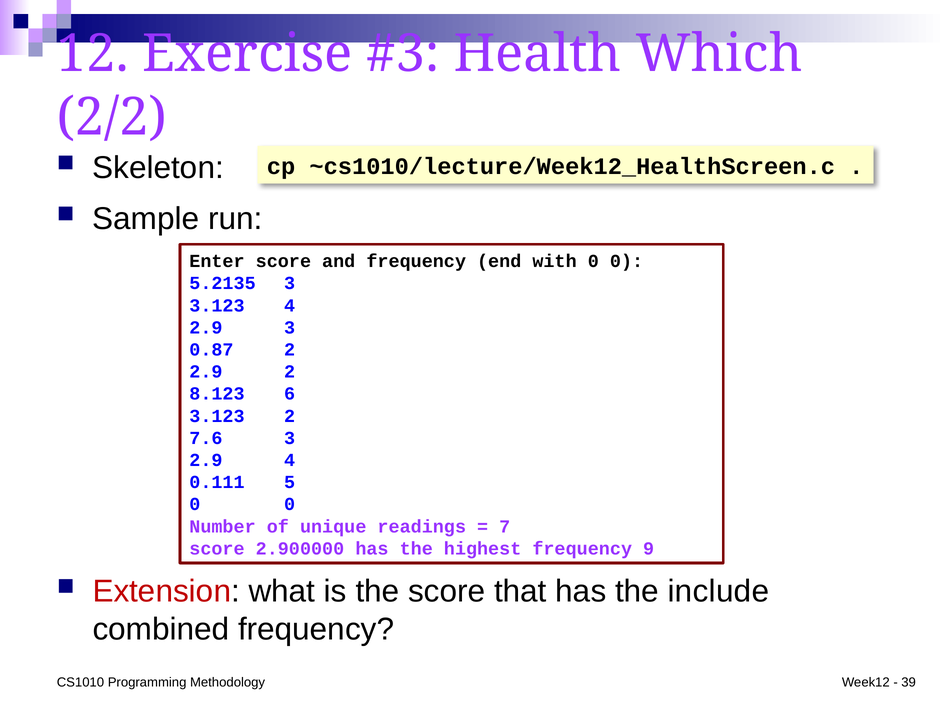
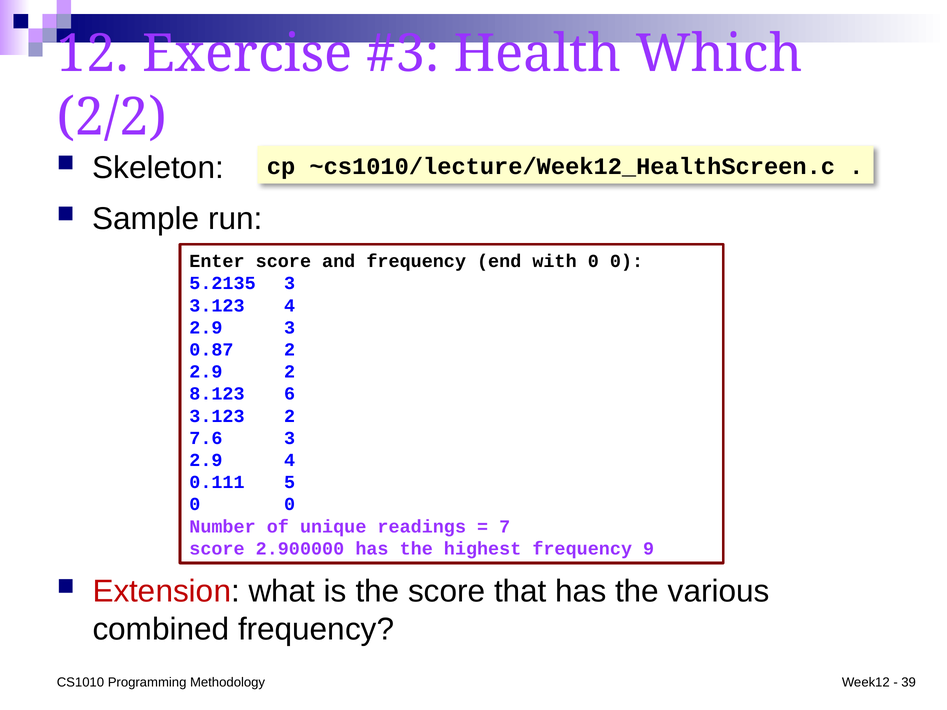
include: include -> various
